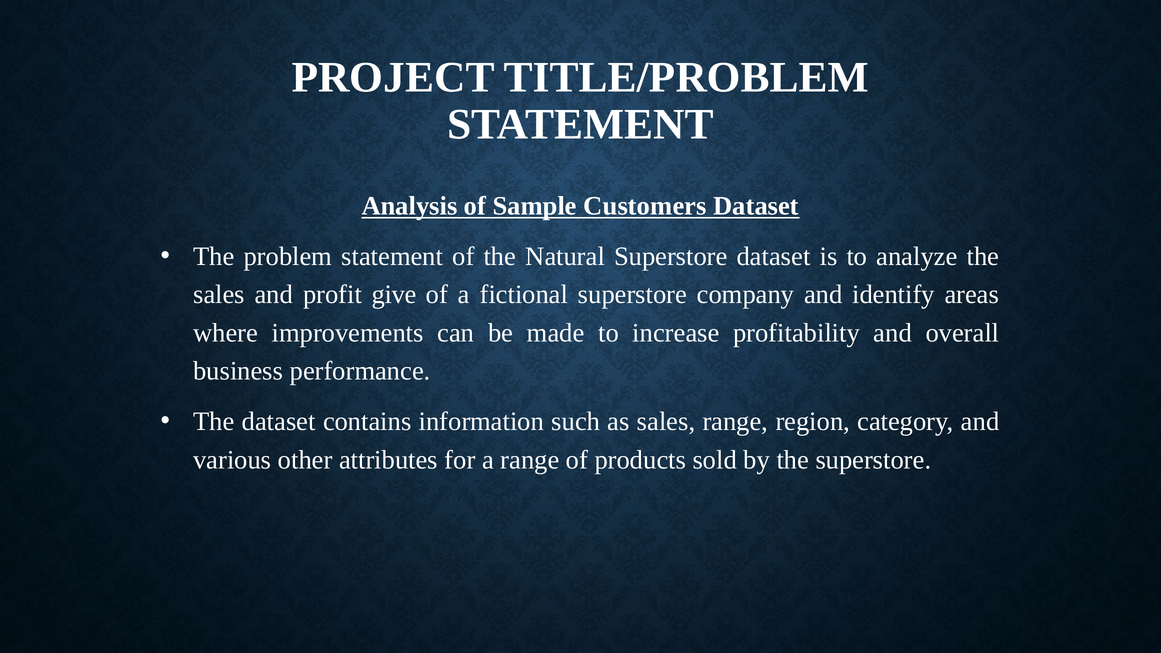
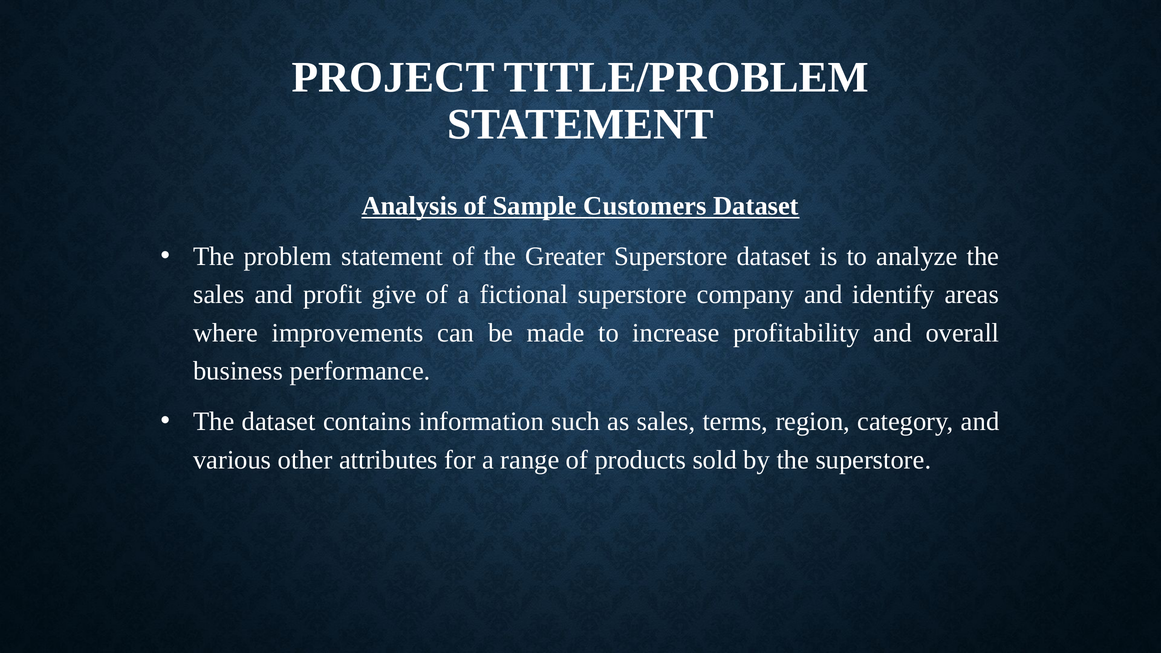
Natural: Natural -> Greater
sales range: range -> terms
